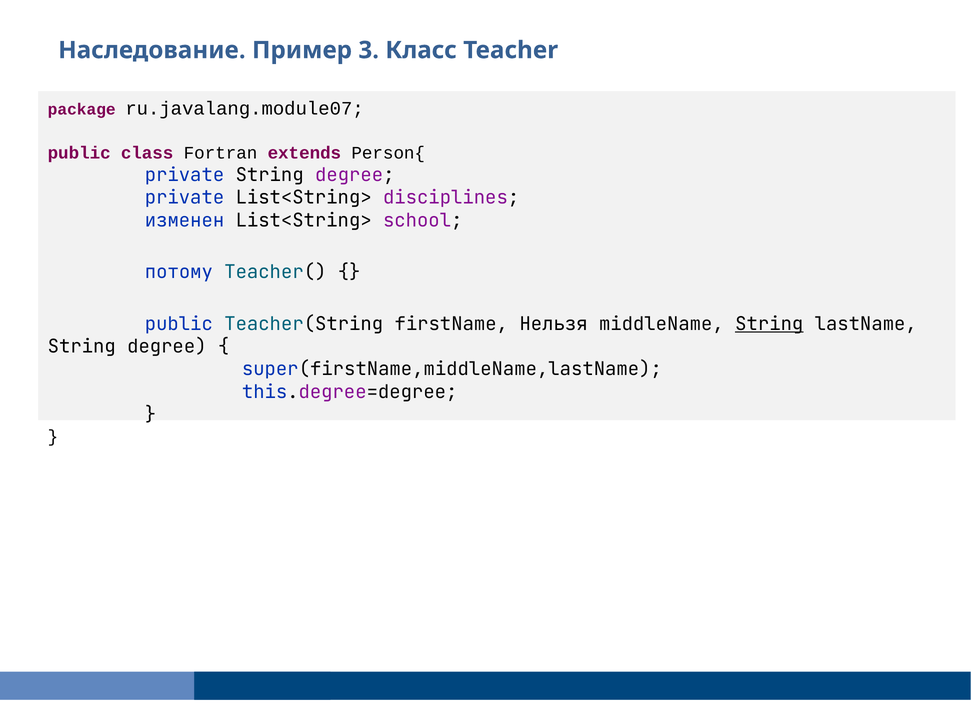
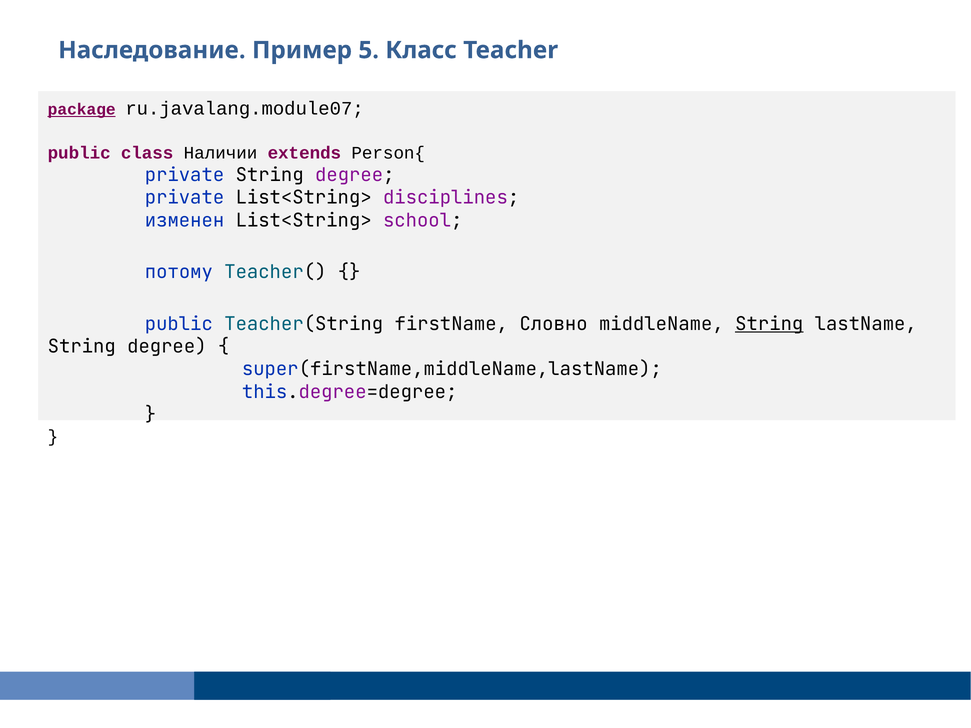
3: 3 -> 5
package underline: none -> present
Fortran: Fortran -> Наличии
Нельзя: Нельзя -> Словно
